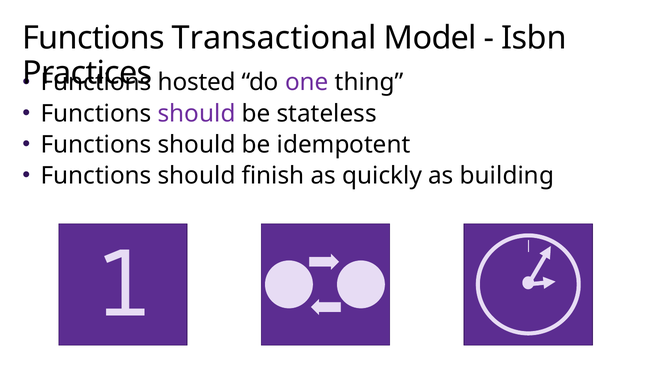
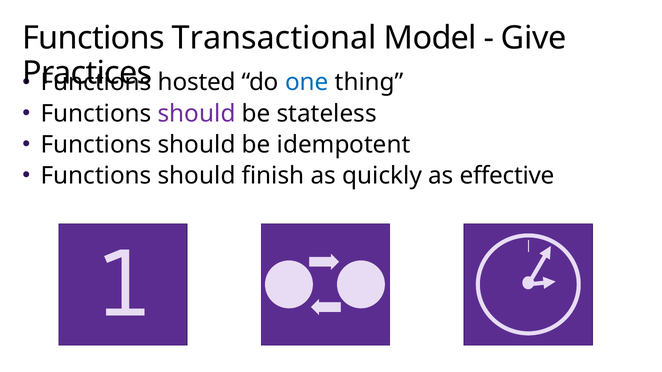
Isbn: Isbn -> Give
one colour: purple -> blue
building: building -> effective
